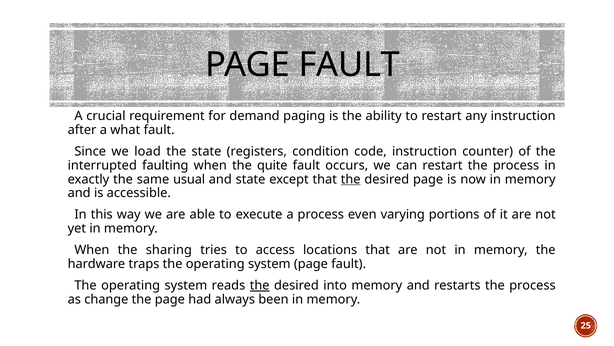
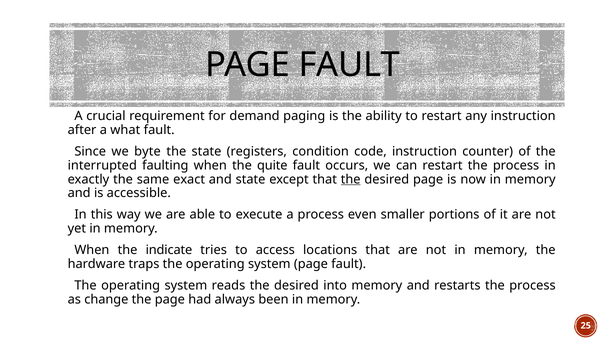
load: load -> byte
usual: usual -> exact
varying: varying -> smaller
sharing: sharing -> indicate
the at (260, 285) underline: present -> none
